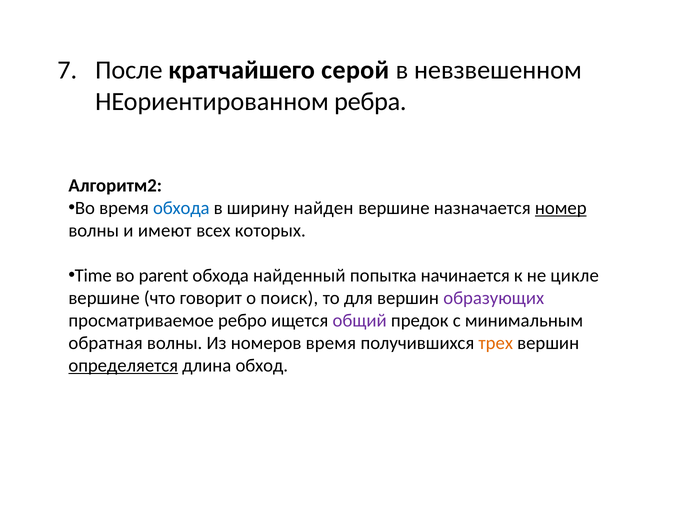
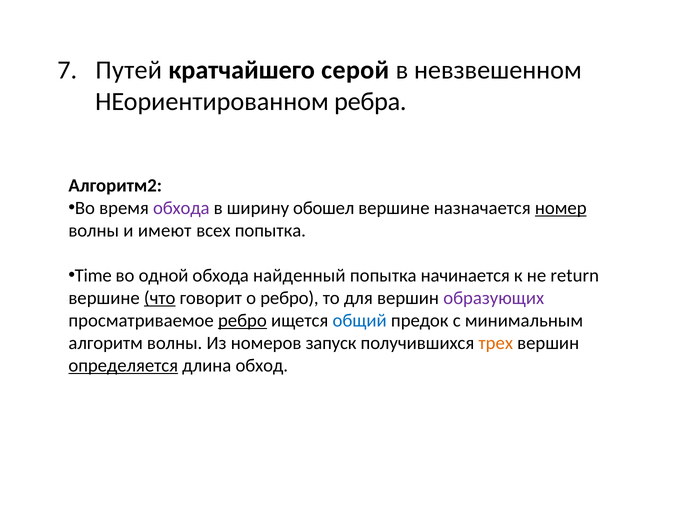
После: После -> Путей
обхода at (181, 208) colour: blue -> purple
найден: найден -> обошел
всех которых: которых -> попытка
parent: parent -> одной
цикле: цикле -> return
что underline: none -> present
о поиск: поиск -> ребро
ребро at (242, 320) underline: none -> present
общий colour: purple -> blue
обратная: обратная -> алгоритм
номеров время: время -> запуск
